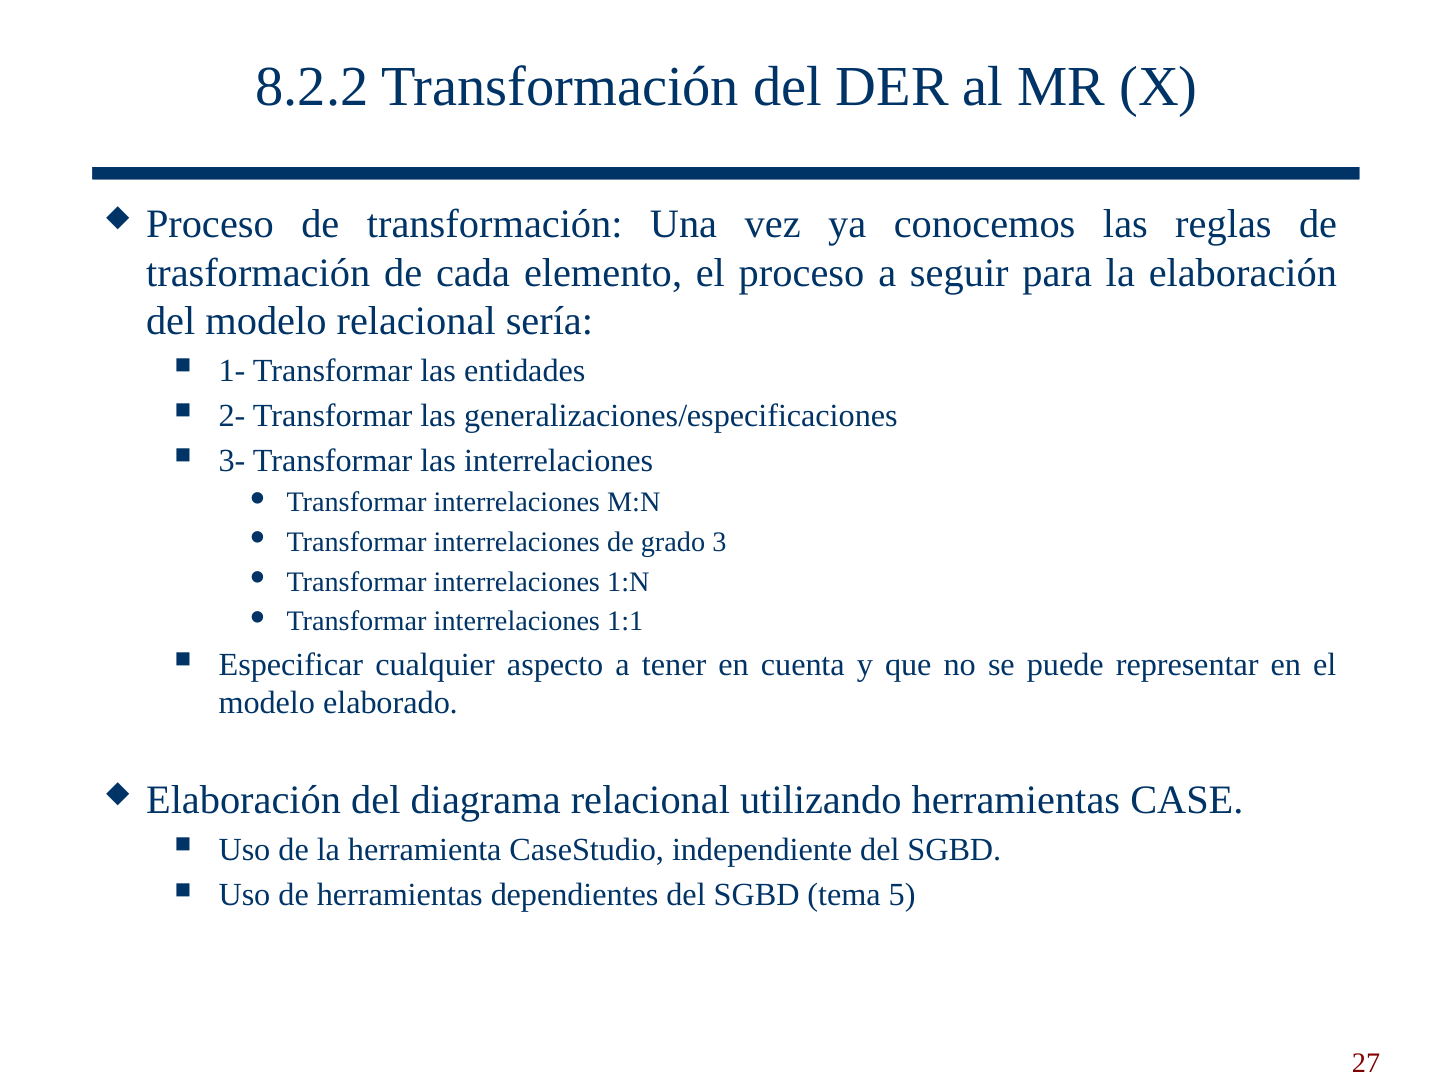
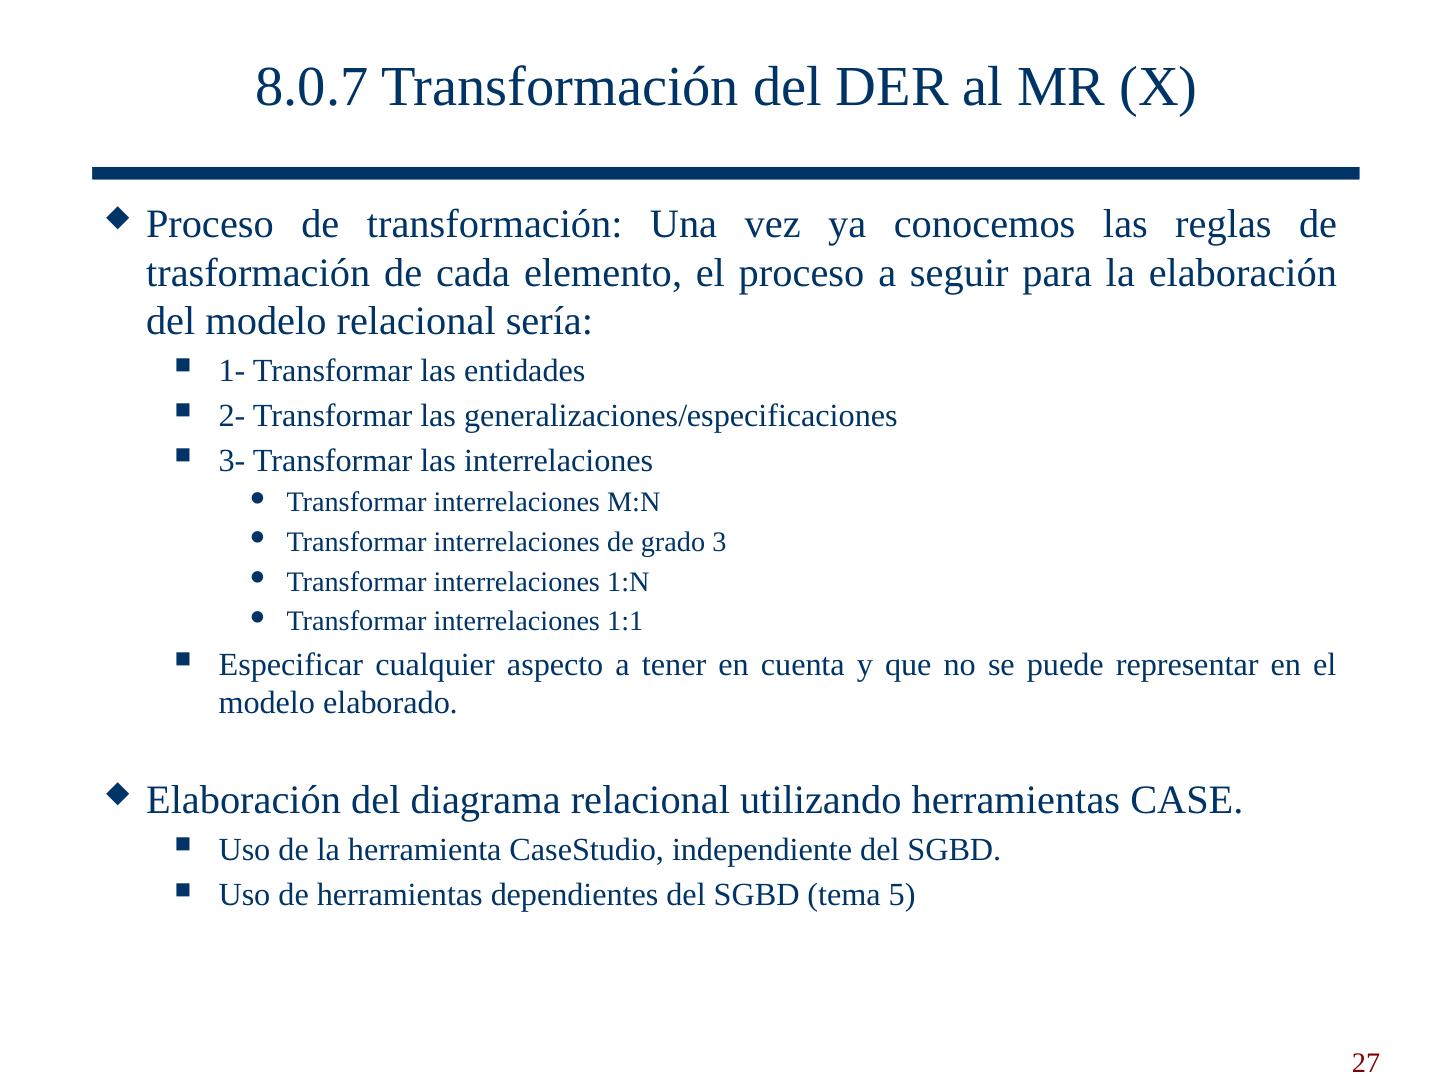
8.2.2: 8.2.2 -> 8.0.7
